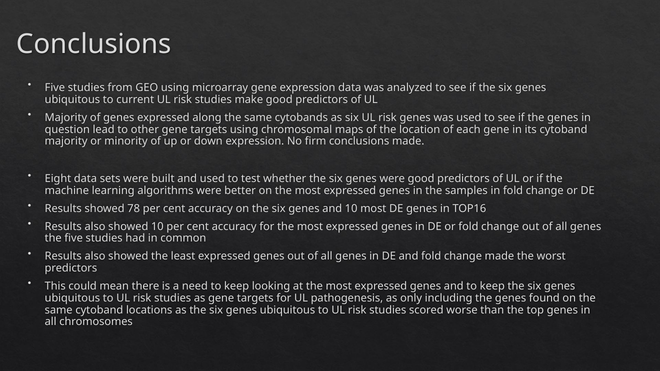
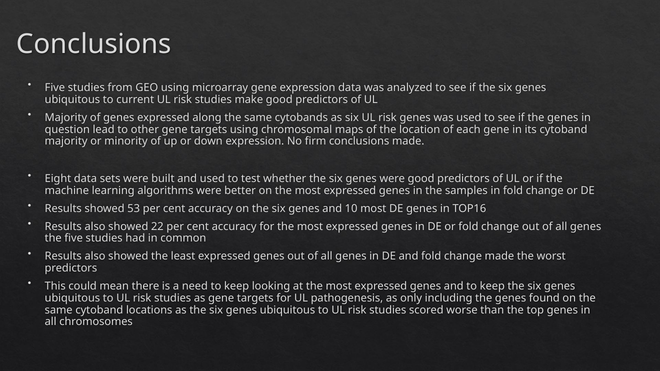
78: 78 -> 53
showed 10: 10 -> 22
